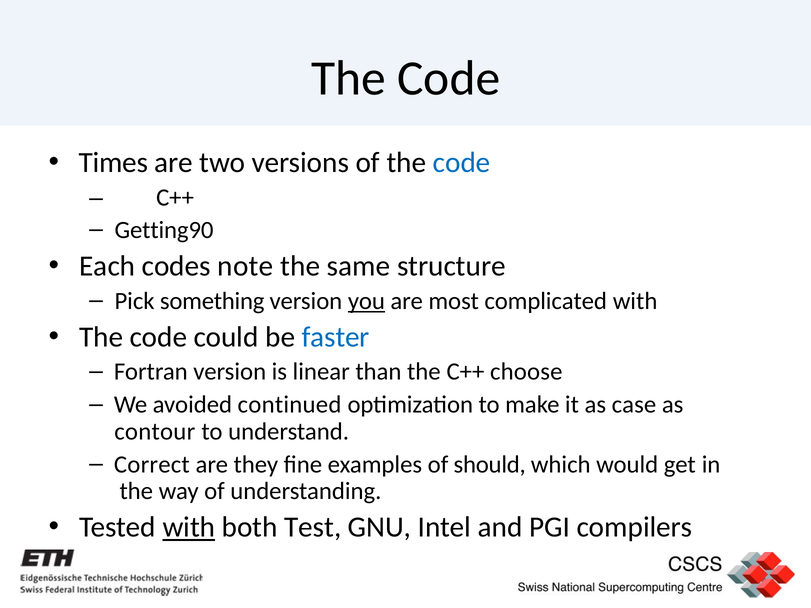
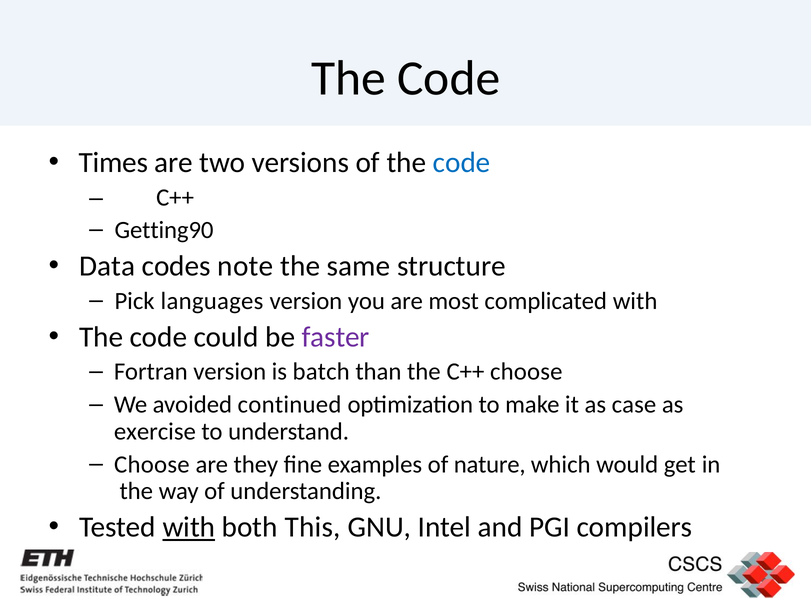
Each: Each -> Data
something: something -> languages
you underline: present -> none
faster colour: blue -> purple
linear: linear -> batch
contour: contour -> exercise
Correct at (152, 465): Correct -> Choose
should: should -> nature
Test: Test -> This
